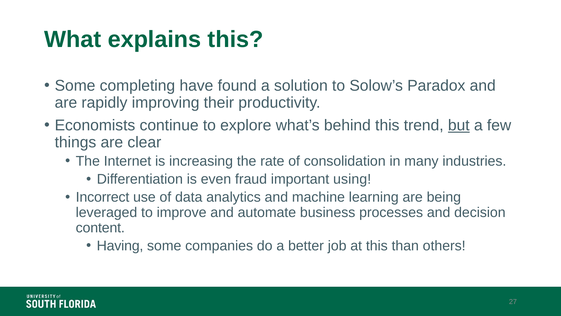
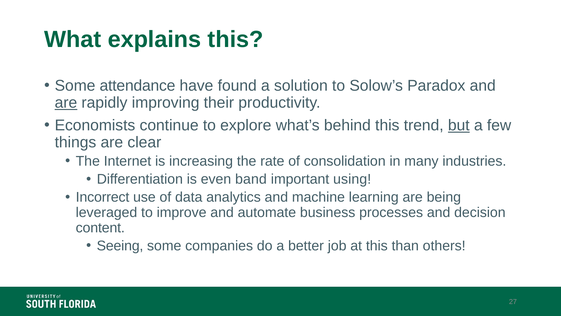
completing: completing -> attendance
are at (66, 103) underline: none -> present
fraud: fraud -> band
Having: Having -> Seeing
